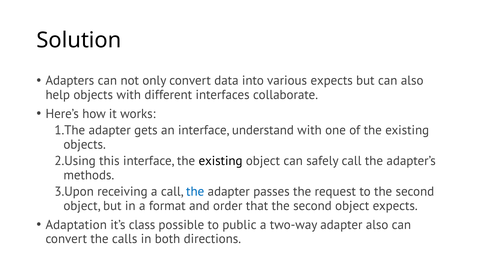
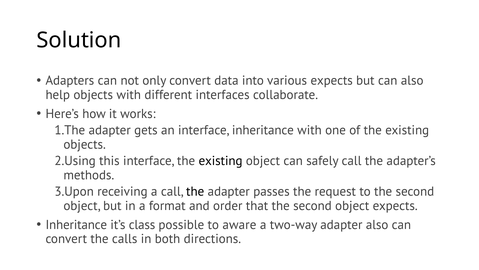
interface understand: understand -> inheritance
the at (195, 191) colour: blue -> black
Adaptation at (76, 224): Adaptation -> Inheritance
public: public -> aware
